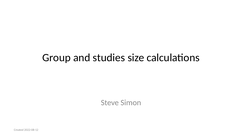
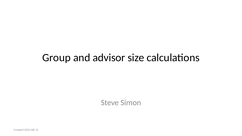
studies: studies -> advisor
